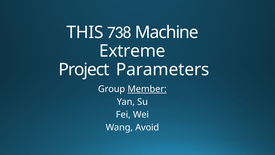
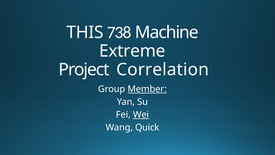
Parameters: Parameters -> Correlation
Wei underline: none -> present
Avoid: Avoid -> Quick
